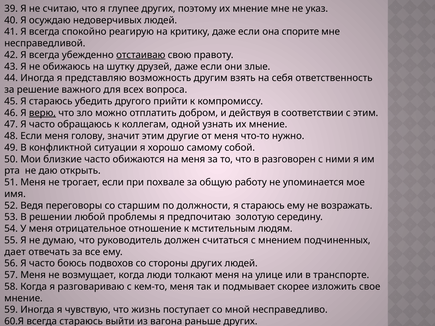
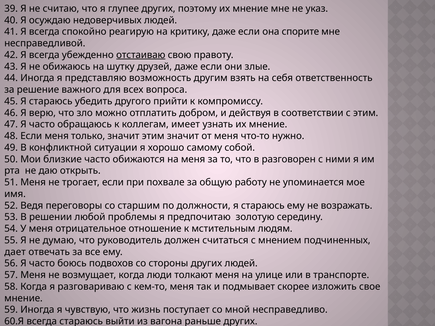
верю underline: present -> none
одной: одной -> имеет
голову: голову -> только
этим другие: другие -> значит
